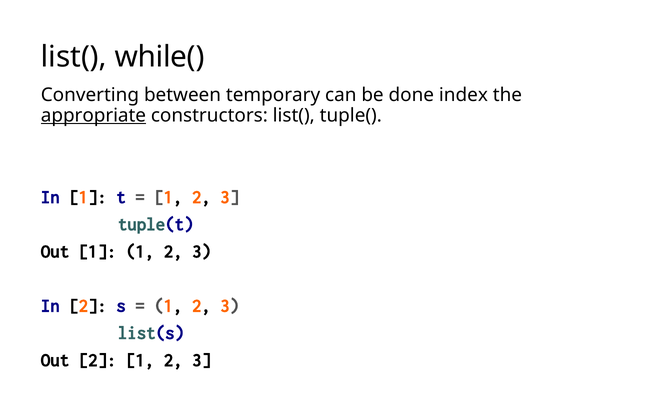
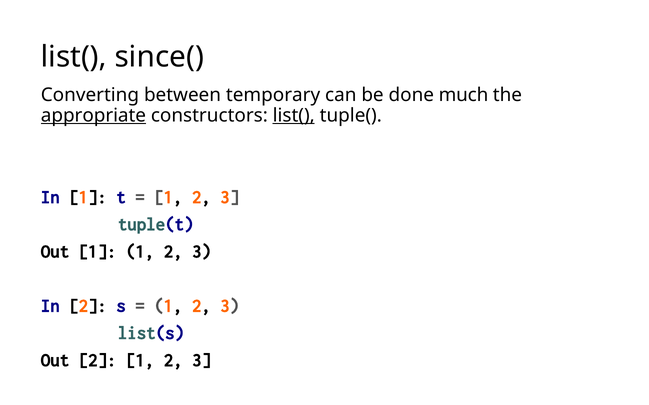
while(: while( -> since(
index: index -> much
list( at (294, 115) underline: none -> present
